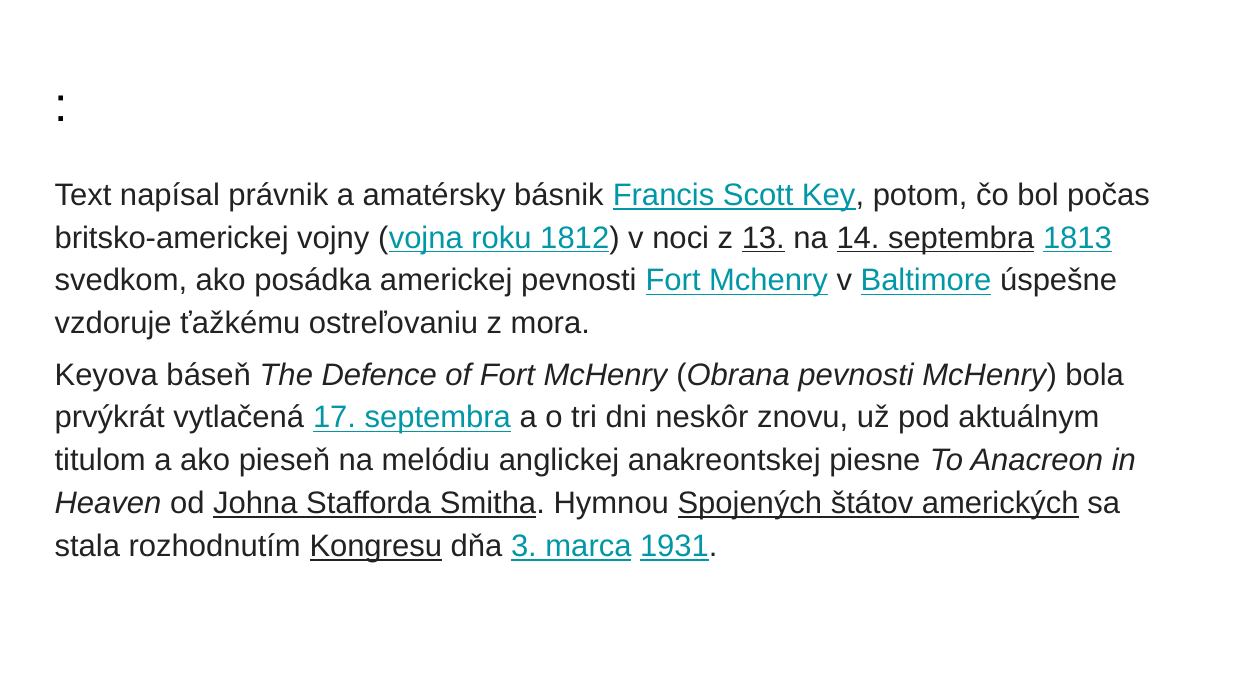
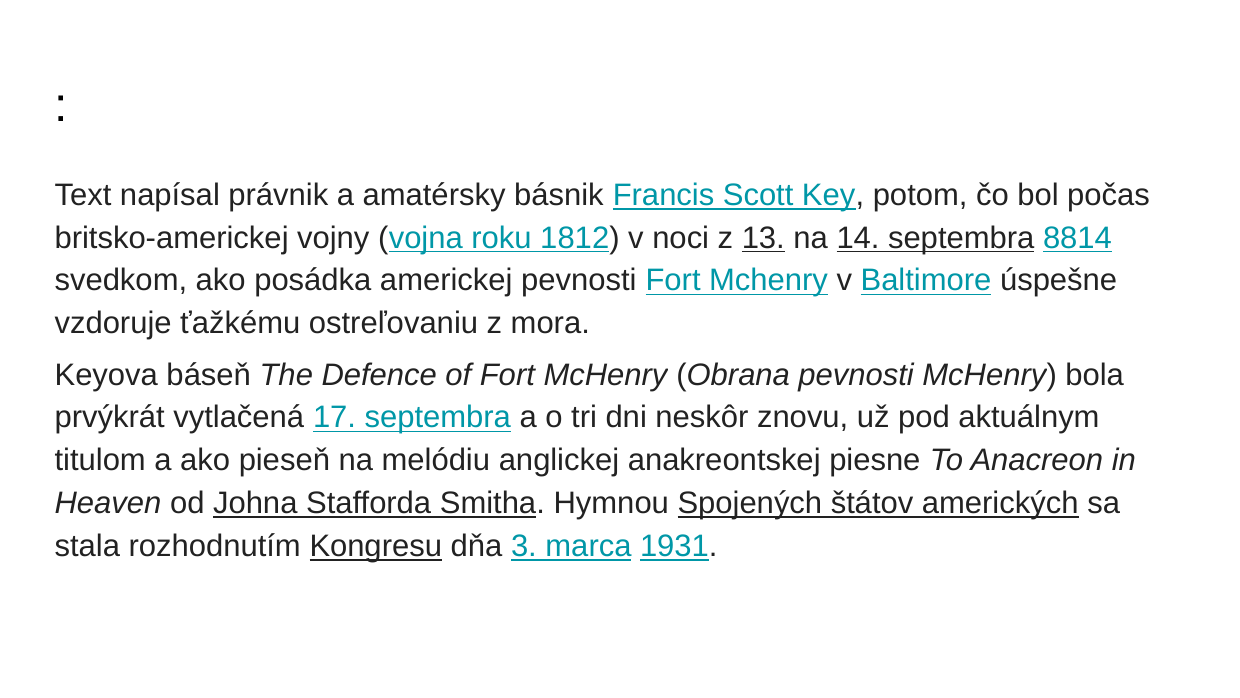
1813: 1813 -> 8814
